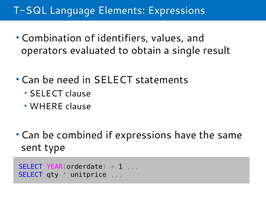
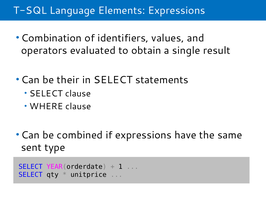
need: need -> their
